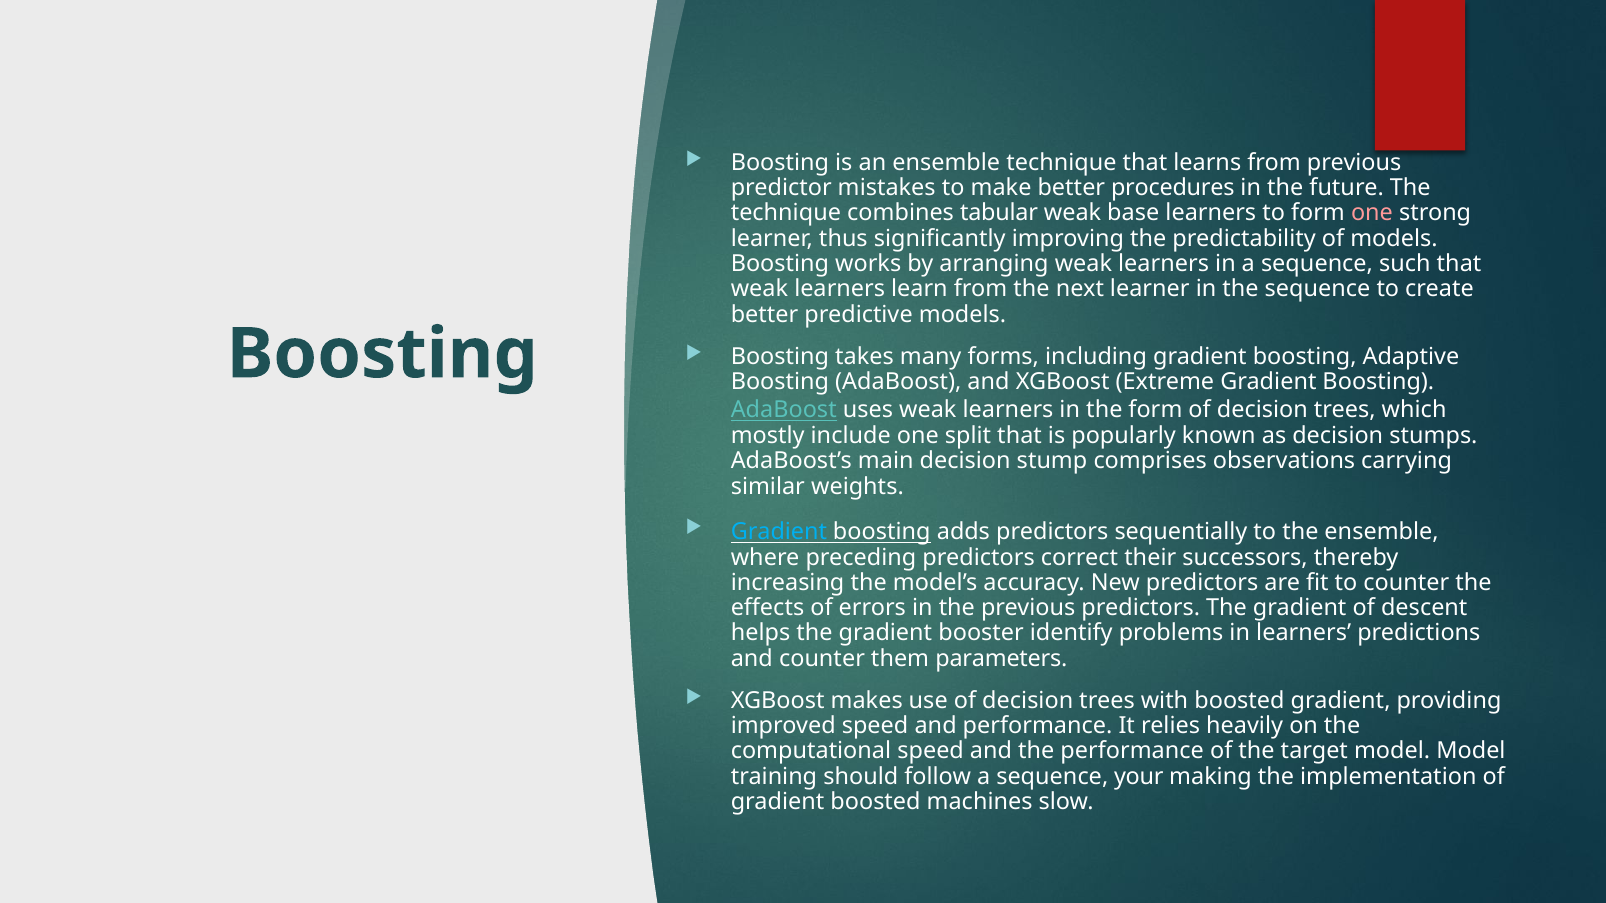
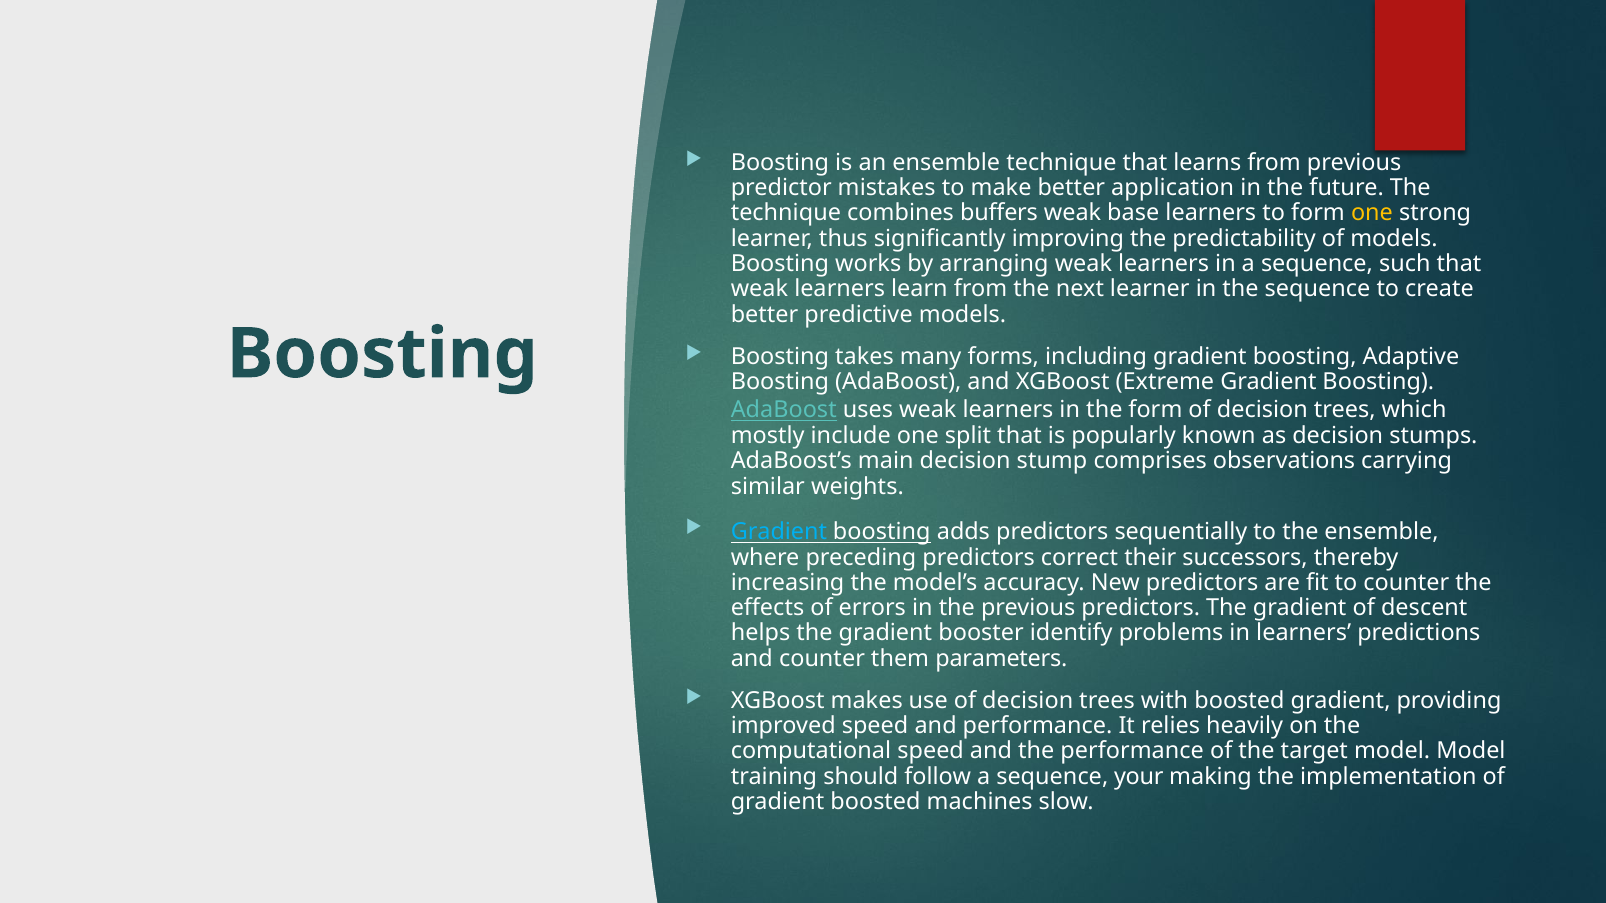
procedures: procedures -> application
tabular: tabular -> buffers
one at (1372, 213) colour: pink -> yellow
